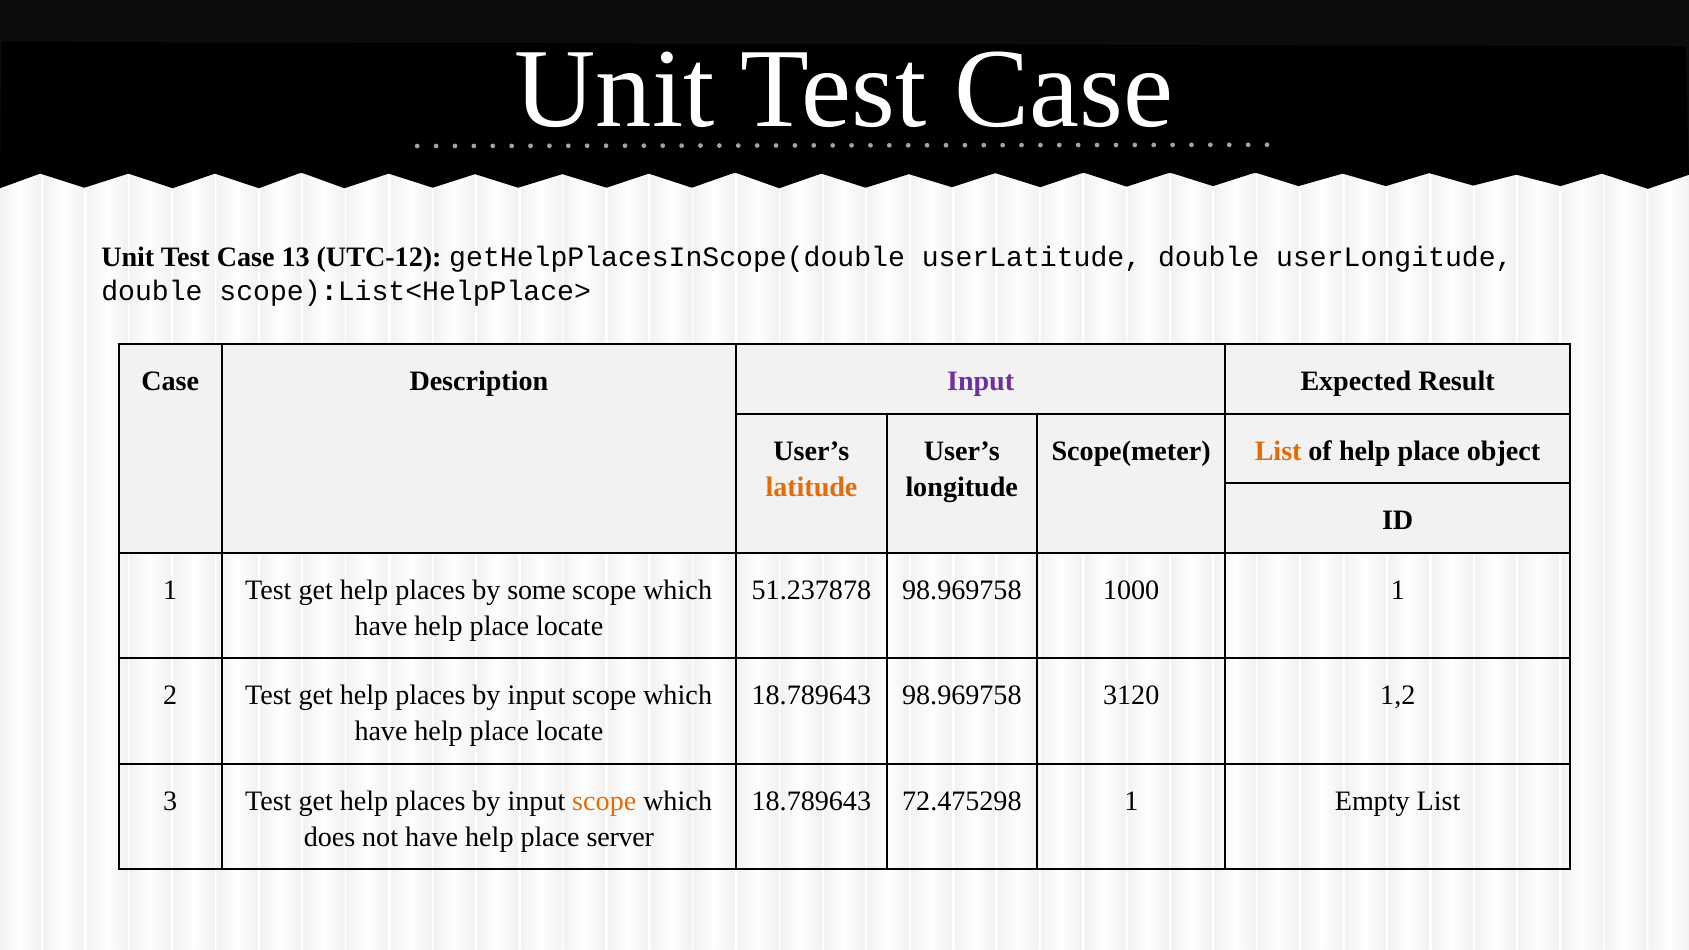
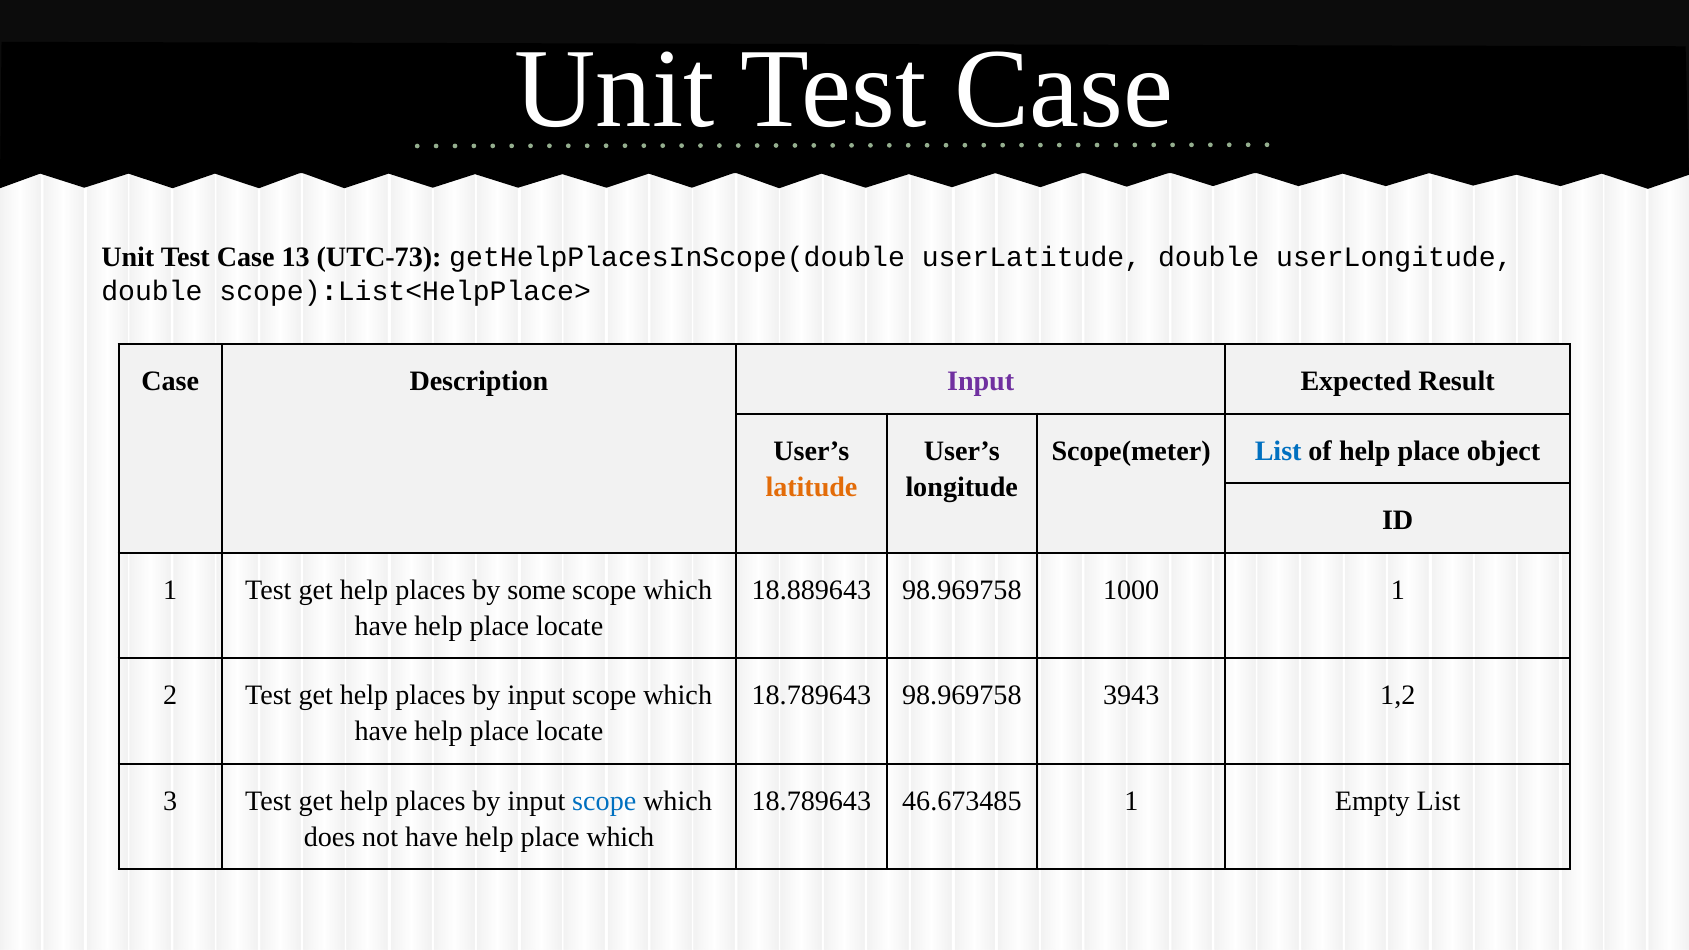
UTC-12: UTC-12 -> UTC-73
List at (1278, 451) colour: orange -> blue
51.237878: 51.237878 -> 18.889643
3120: 3120 -> 3943
scope at (604, 801) colour: orange -> blue
72.475298: 72.475298 -> 46.673485
place server: server -> which
